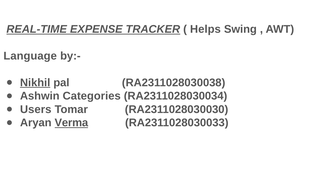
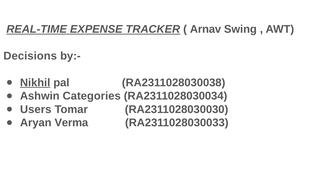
Helps: Helps -> Arnav
Language: Language -> Decisions
Verma underline: present -> none
